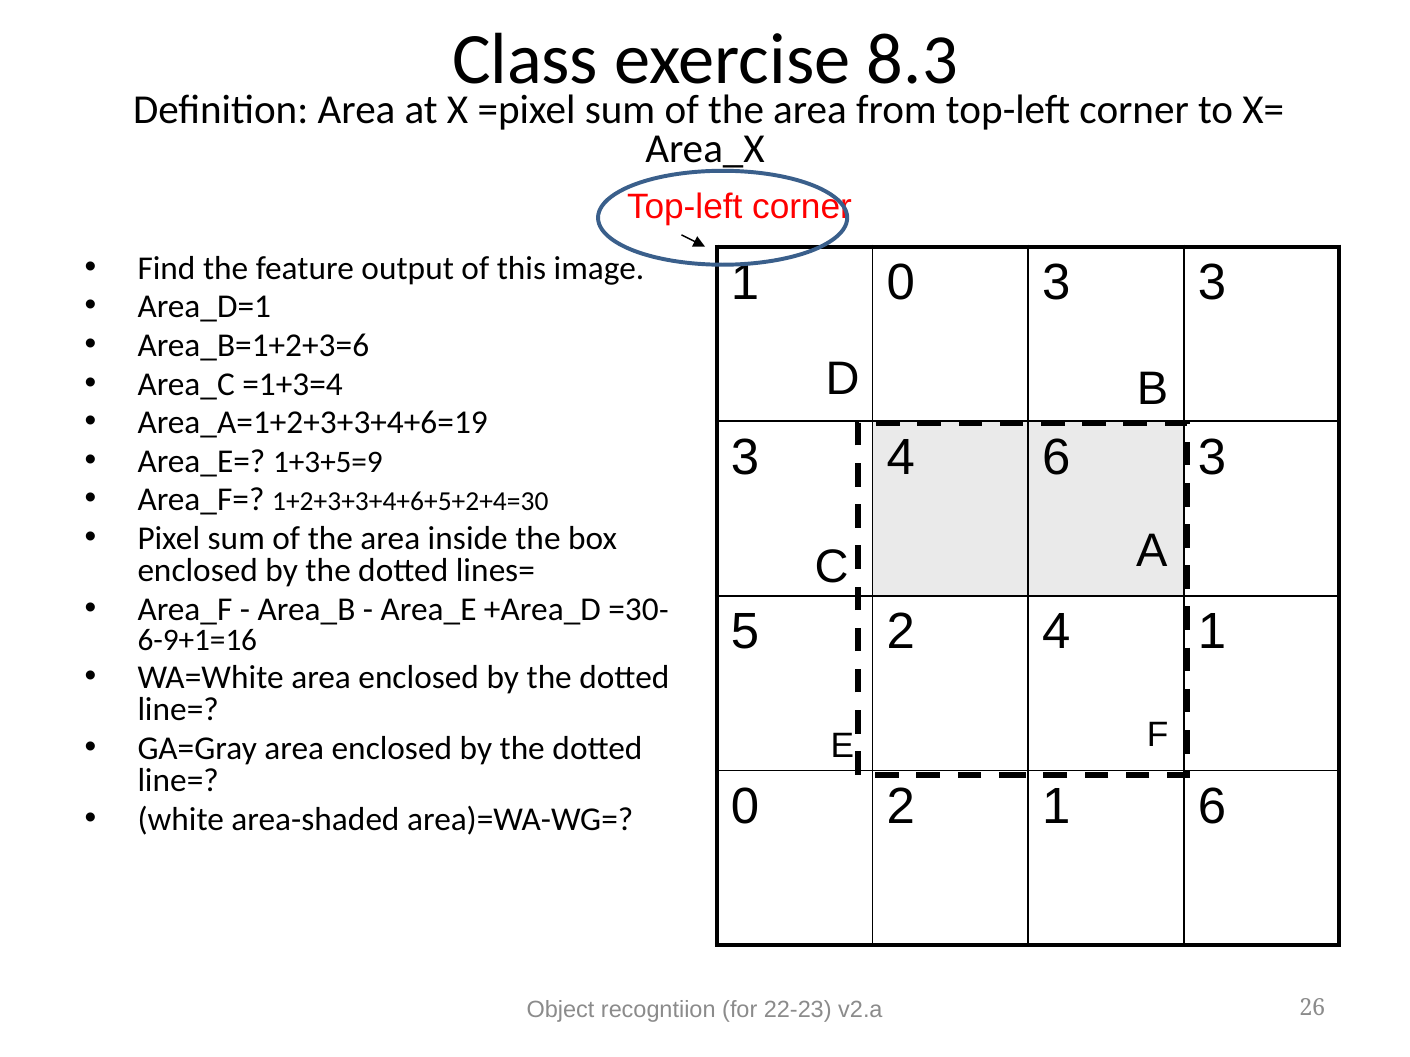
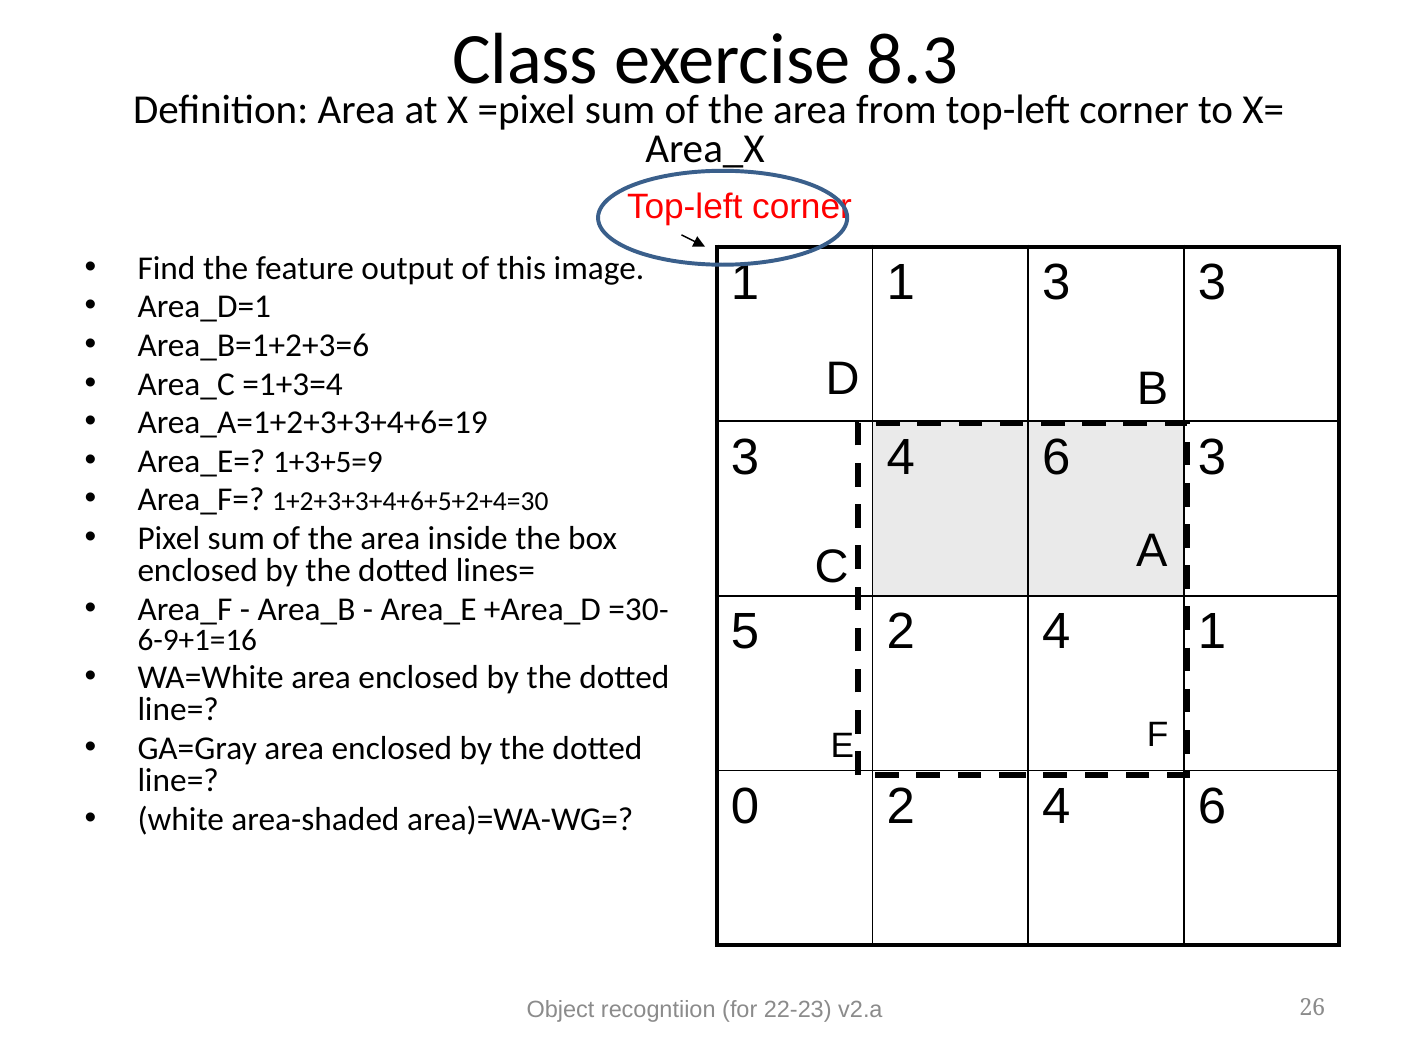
0 at (901, 283): 0 -> 1
0 2 1: 1 -> 4
